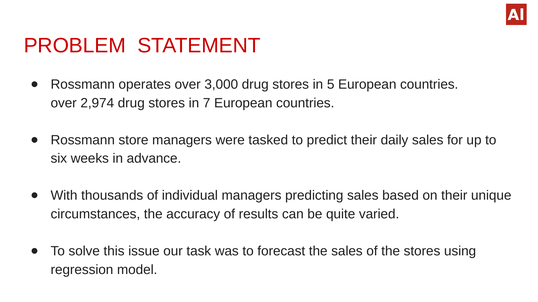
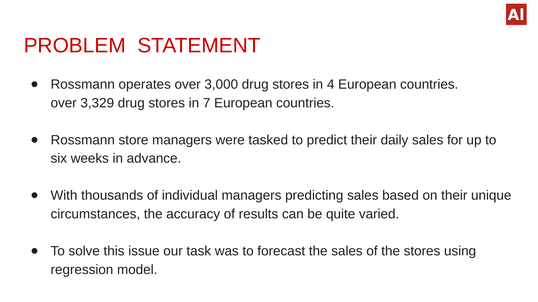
5: 5 -> 4
2,974: 2,974 -> 3,329
